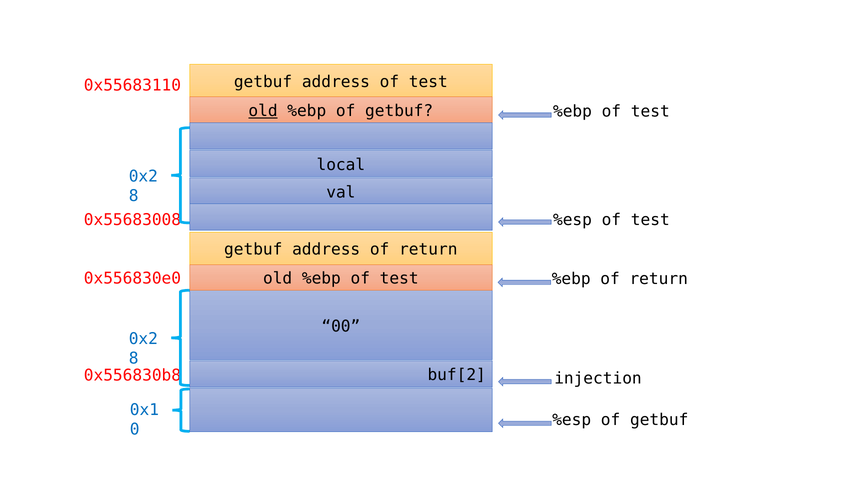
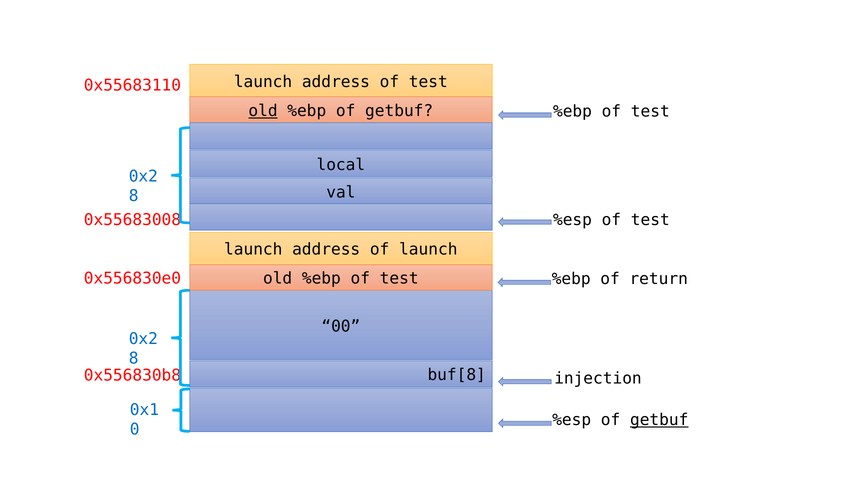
getbuf at (263, 82): getbuf -> launch
getbuf at (253, 249): getbuf -> launch
address of return: return -> launch
buf[2: buf[2 -> buf[8
getbuf at (659, 420) underline: none -> present
